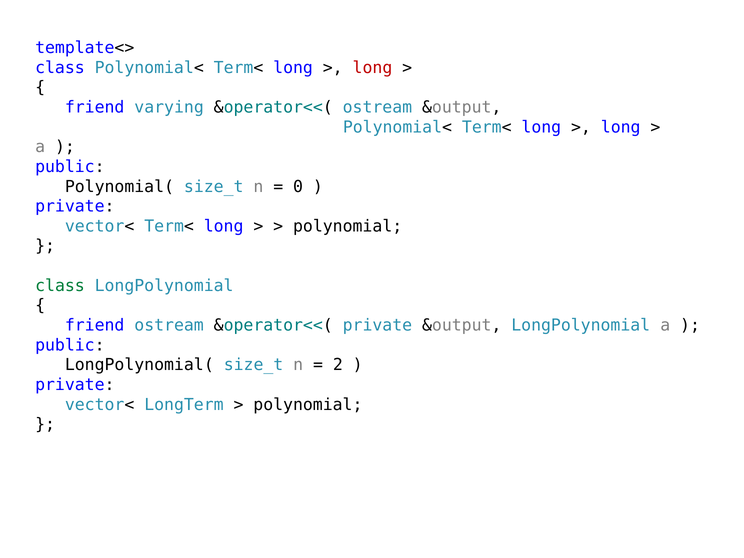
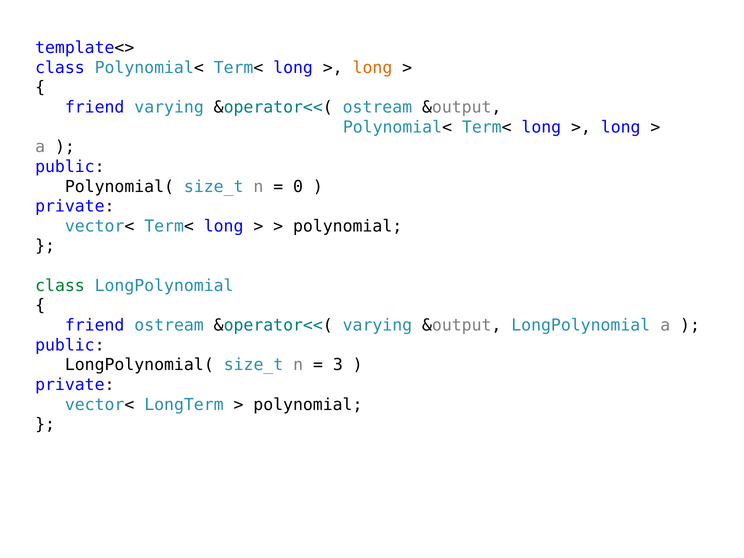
long at (372, 68) colour: red -> orange
&operator<<( private: private -> varying
2: 2 -> 3
